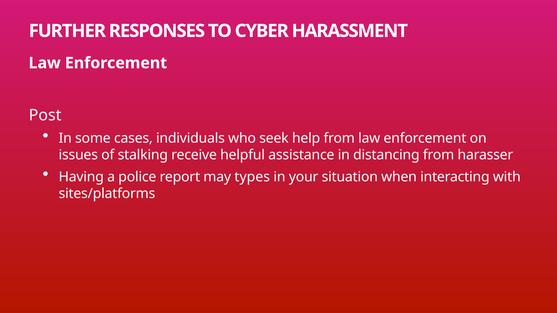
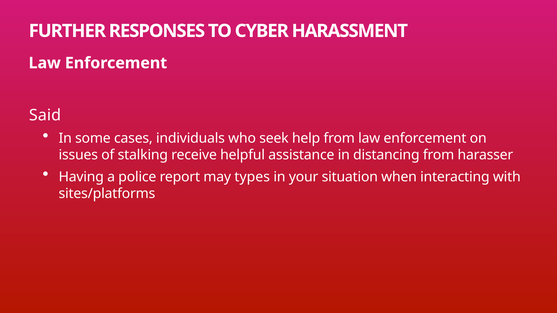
Post: Post -> Said
